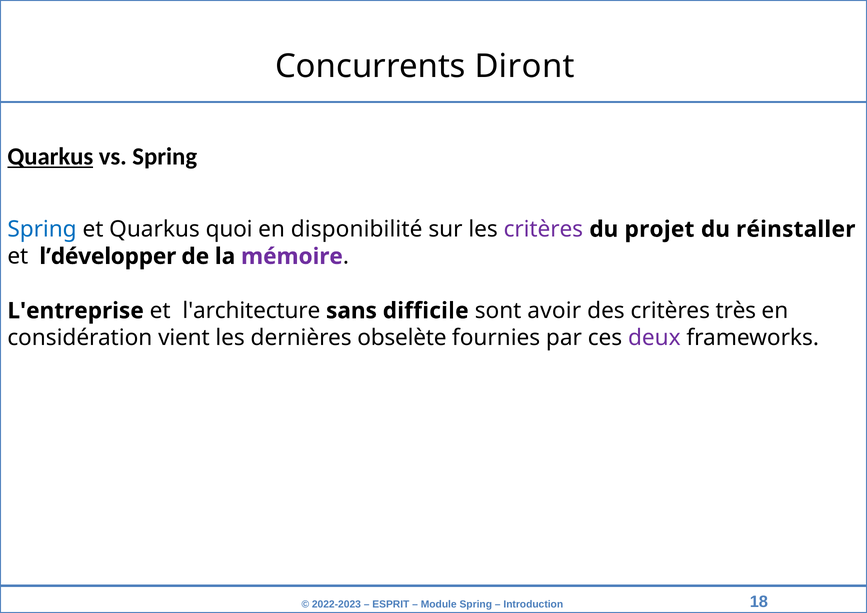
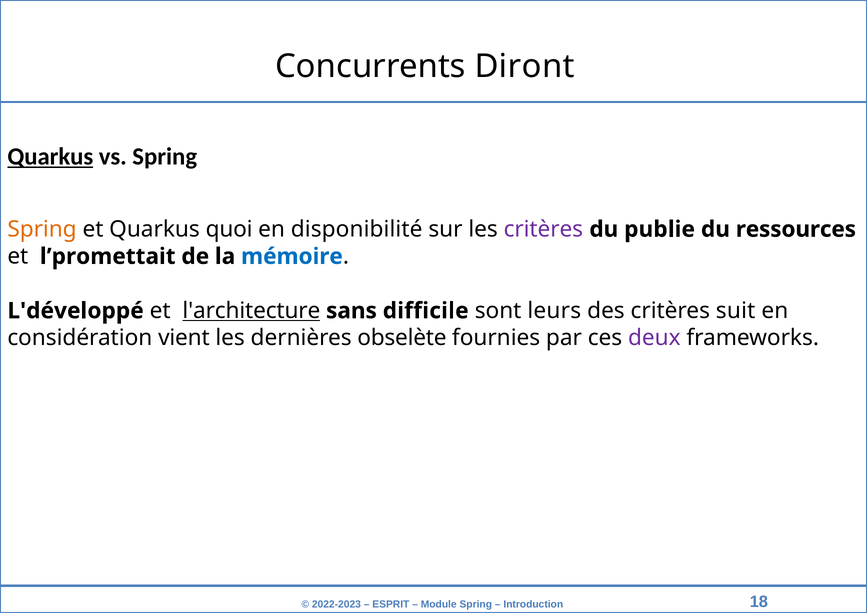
Spring at (42, 229) colour: blue -> orange
projet: projet -> publie
réinstaller: réinstaller -> ressources
l’développer: l’développer -> l’promettait
mémoire colour: purple -> blue
L'entreprise: L'entreprise -> L'développé
l'architecture underline: none -> present
avoir: avoir -> leurs
très: très -> suit
